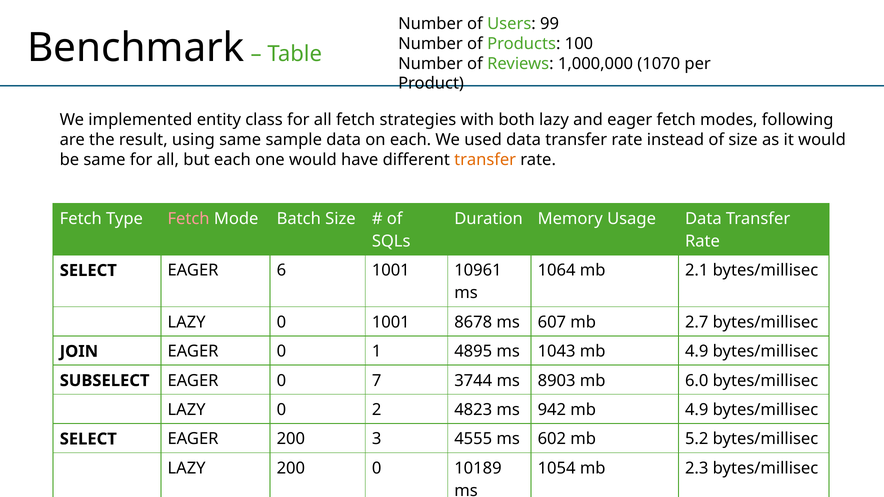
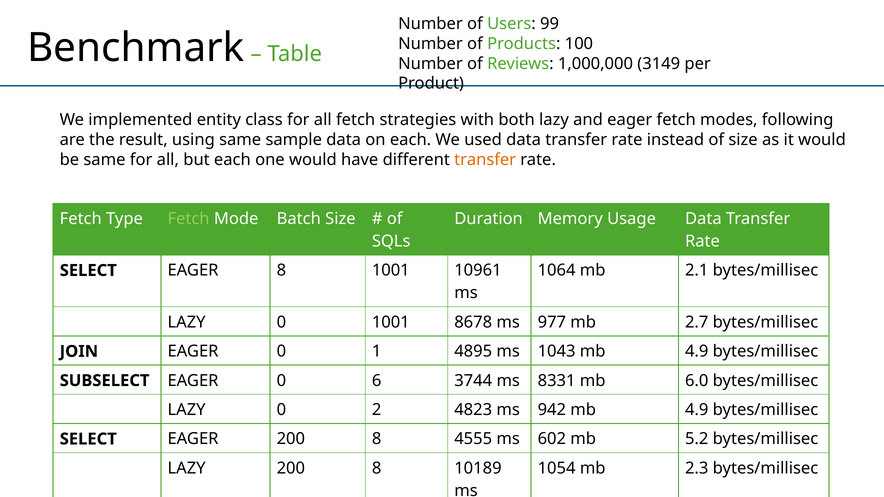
1070: 1070 -> 3149
Fetch at (189, 219) colour: pink -> light green
EAGER 6: 6 -> 8
607: 607 -> 977
7: 7 -> 6
8903: 8903 -> 8331
EAGER 200 3: 3 -> 8
LAZY 200 0: 0 -> 8
